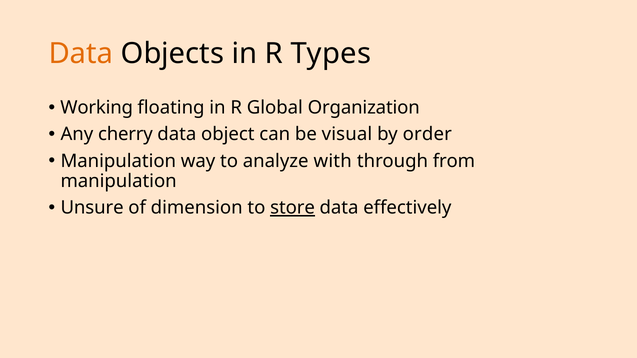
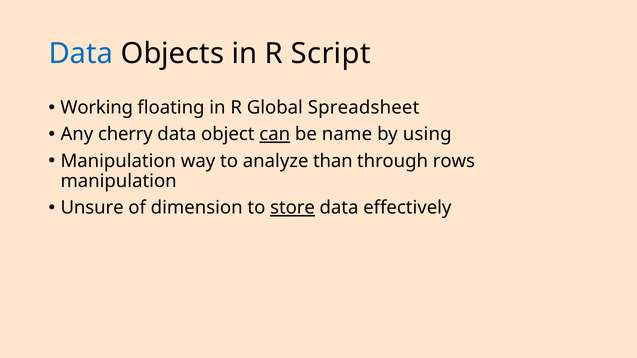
Data at (81, 54) colour: orange -> blue
Types: Types -> Script
Organization: Organization -> Spreadsheet
can underline: none -> present
visual: visual -> name
order: order -> using
with: with -> than
from: from -> rows
